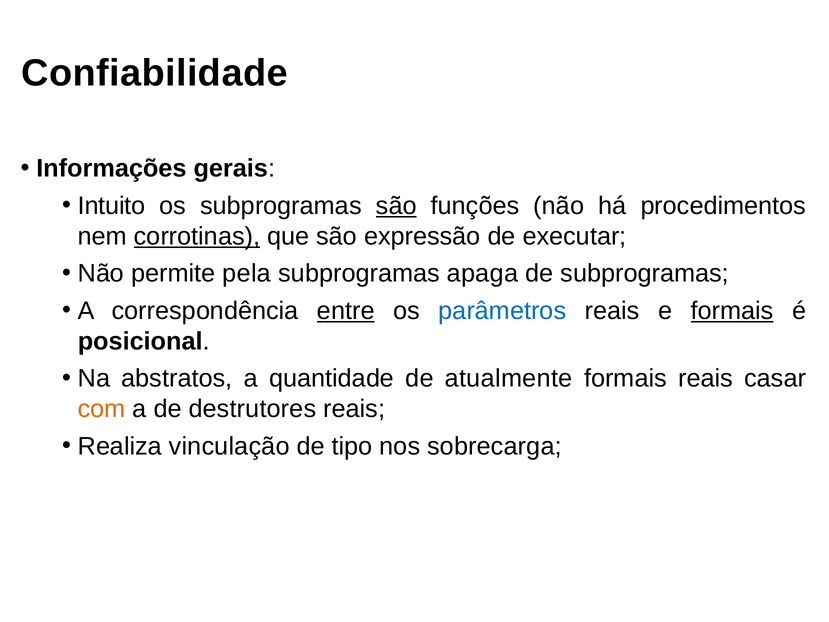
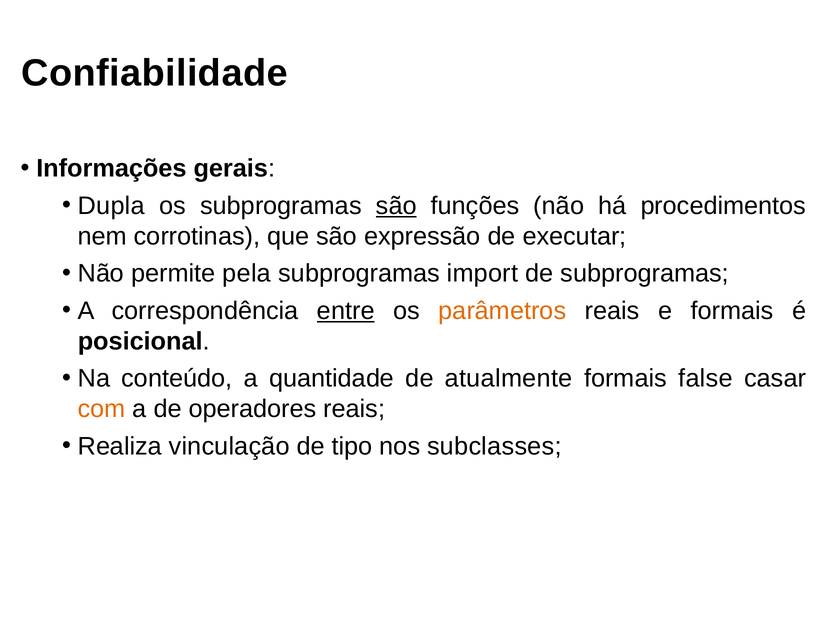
Intuito: Intuito -> Dupla
corrotinas underline: present -> none
apaga: apaga -> import
parâmetros colour: blue -> orange
formais at (732, 311) underline: present -> none
abstratos: abstratos -> conteúdo
formais reais: reais -> false
destrutores: destrutores -> operadores
sobrecarga: sobrecarga -> subclasses
